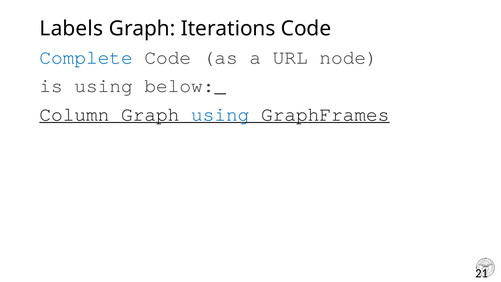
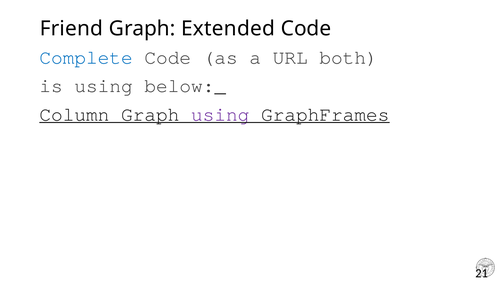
Labels: Labels -> Friend
Iterations: Iterations -> Extended
node: node -> both
using at (220, 114) colour: blue -> purple
